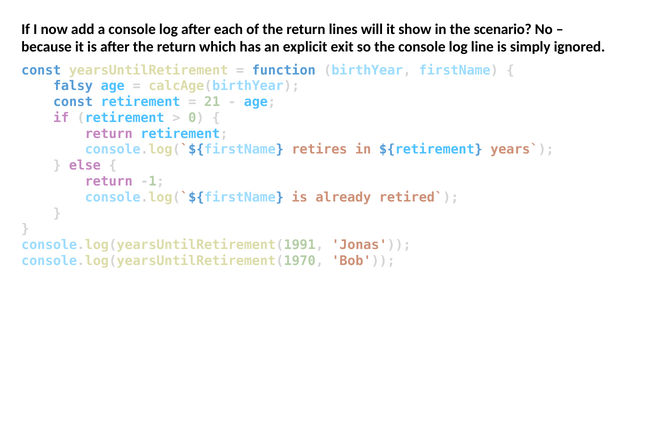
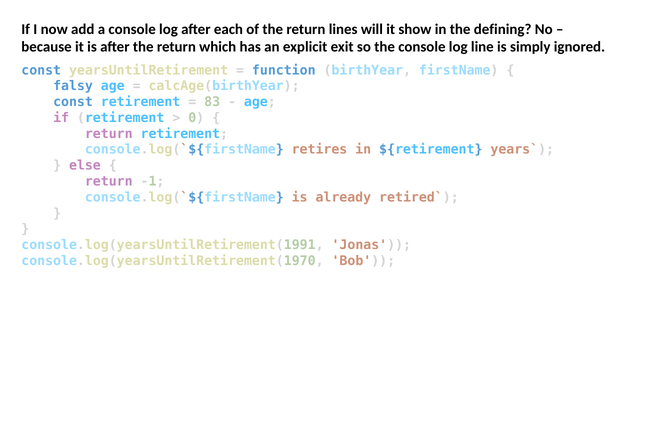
scenario: scenario -> defining
21: 21 -> 83
